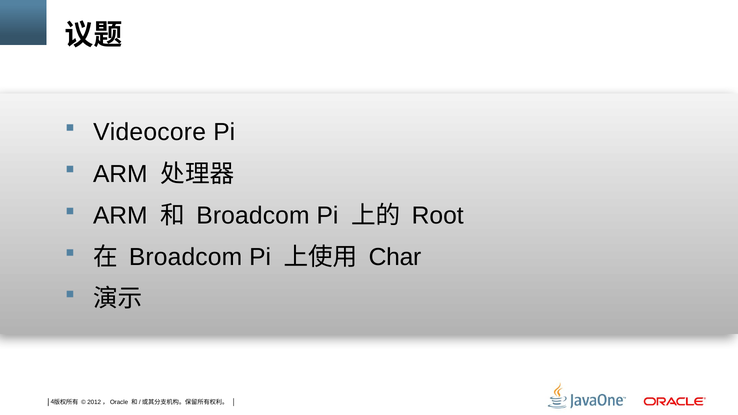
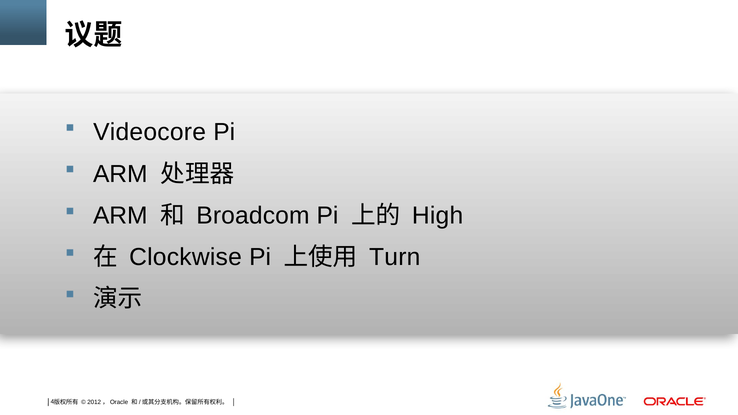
Root: Root -> High
Broadcom at (186, 257): Broadcom -> Clockwise
Char: Char -> Turn
